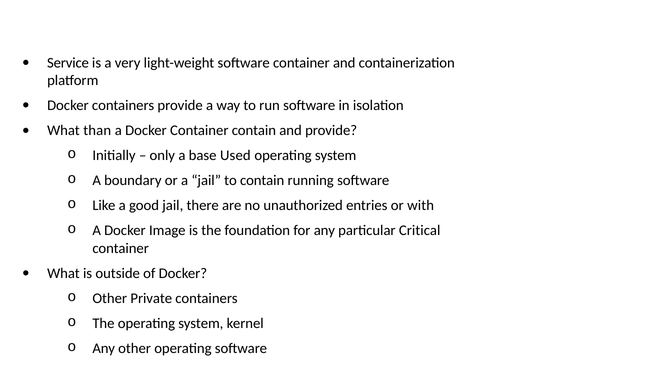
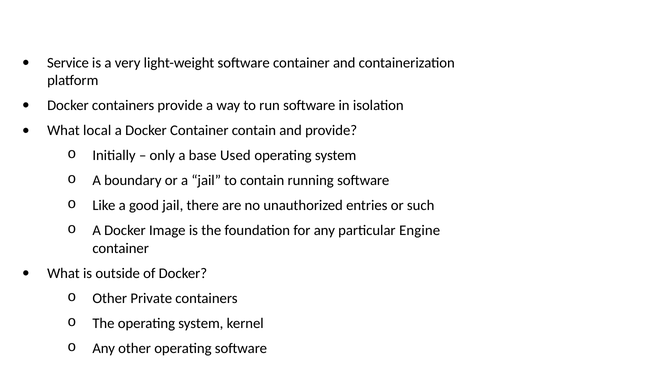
than: than -> local
with: with -> such
Critical: Critical -> Engine
